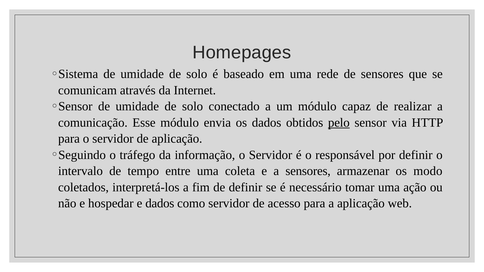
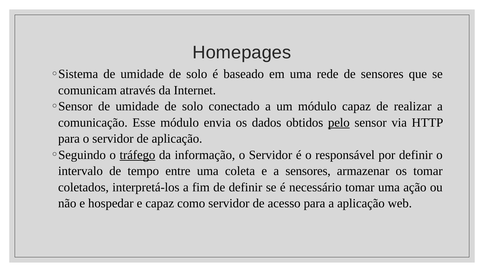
tráfego underline: none -> present
os modo: modo -> tomar
e dados: dados -> capaz
